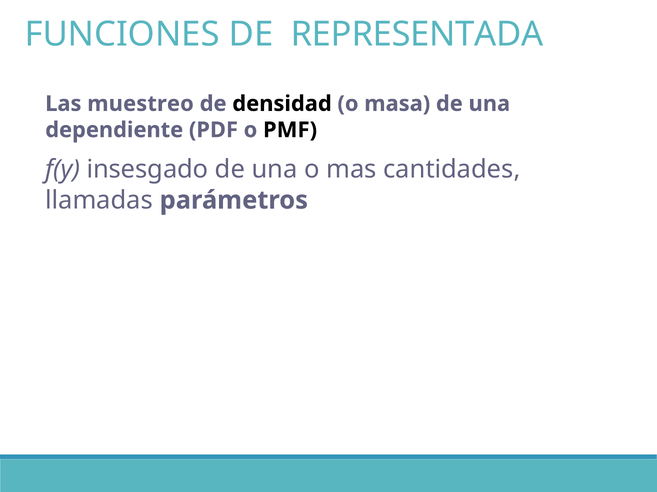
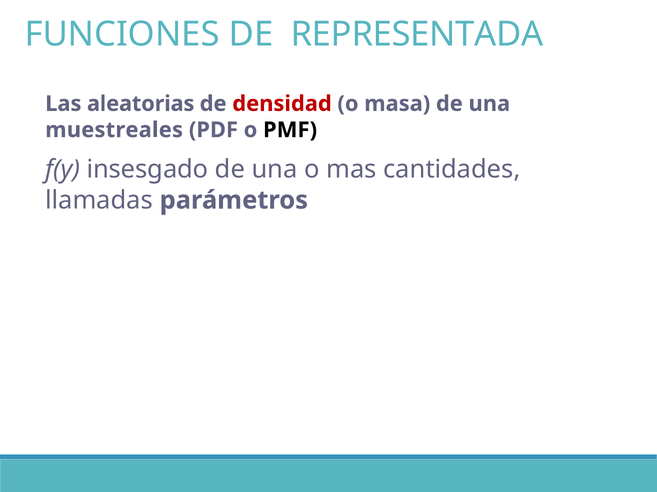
muestreo: muestreo -> aleatorias
densidad colour: black -> red
dependiente: dependiente -> muestreales
